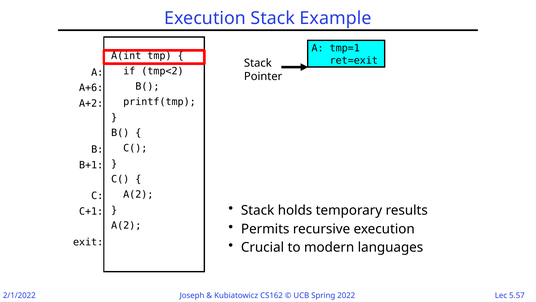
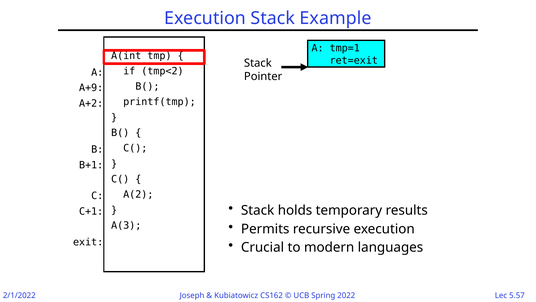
A+6: A+6 -> A+9
A(2 at (126, 225): A(2 -> A(3
